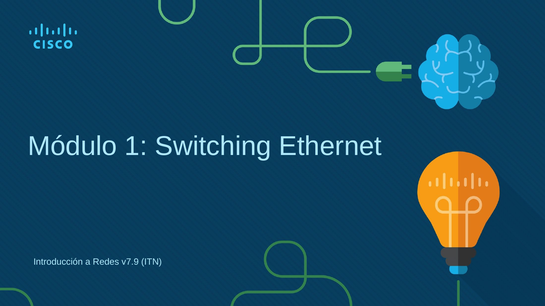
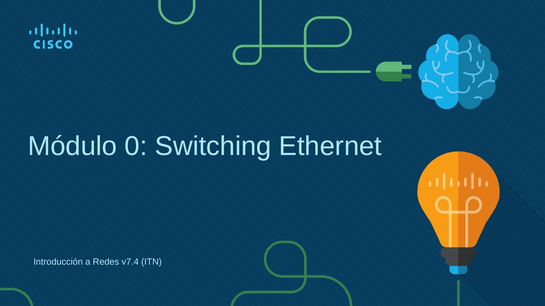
1: 1 -> 0
v7.9: v7.9 -> v7.4
